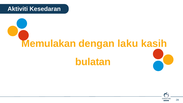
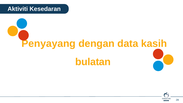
Memulakan: Memulakan -> Penyayang
laku: laku -> data
